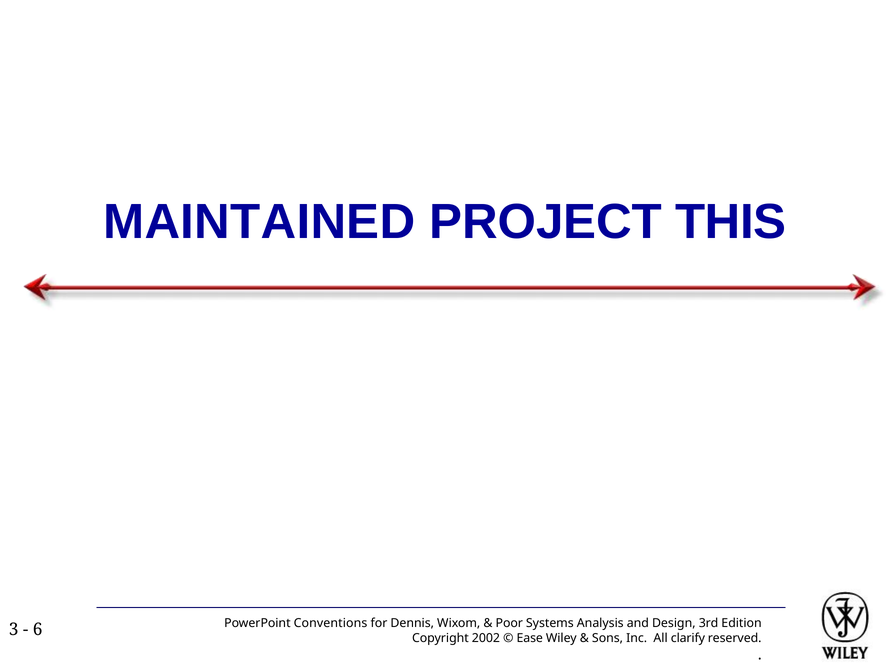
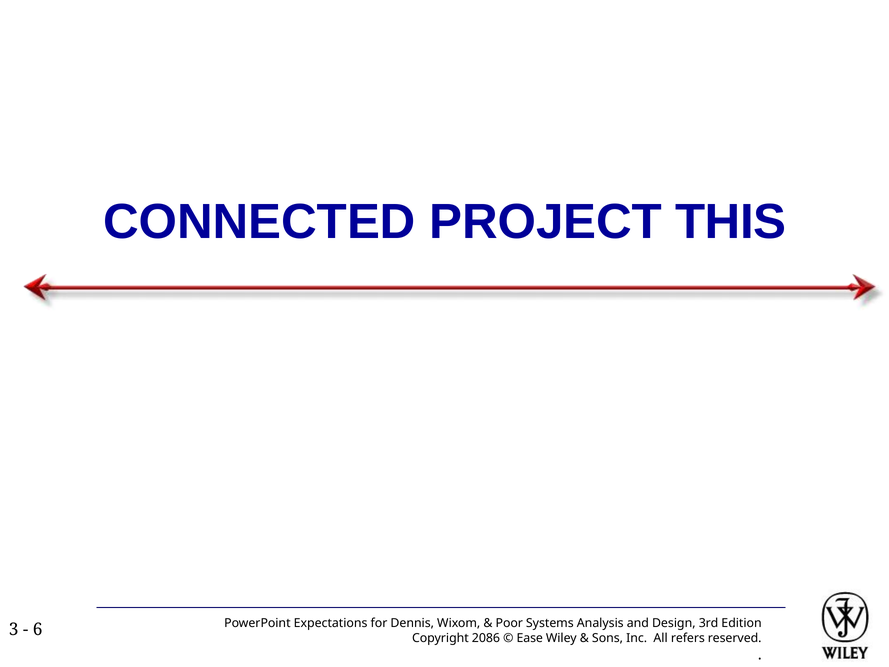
MAINTAINED: MAINTAINED -> CONNECTED
Conventions: Conventions -> Expectations
2002: 2002 -> 2086
clarify: clarify -> refers
